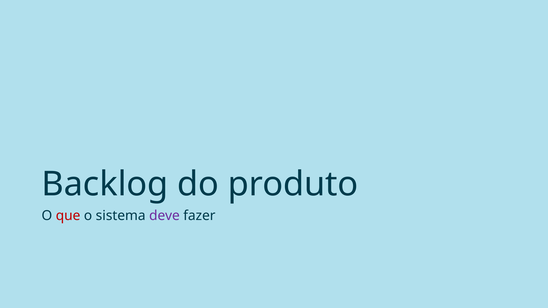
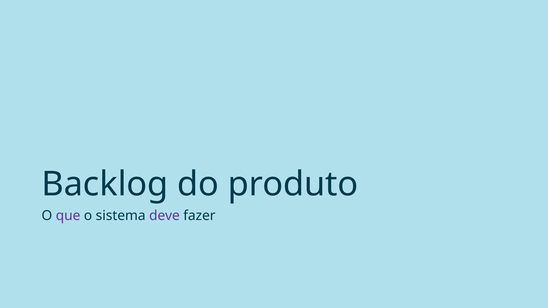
que colour: red -> purple
